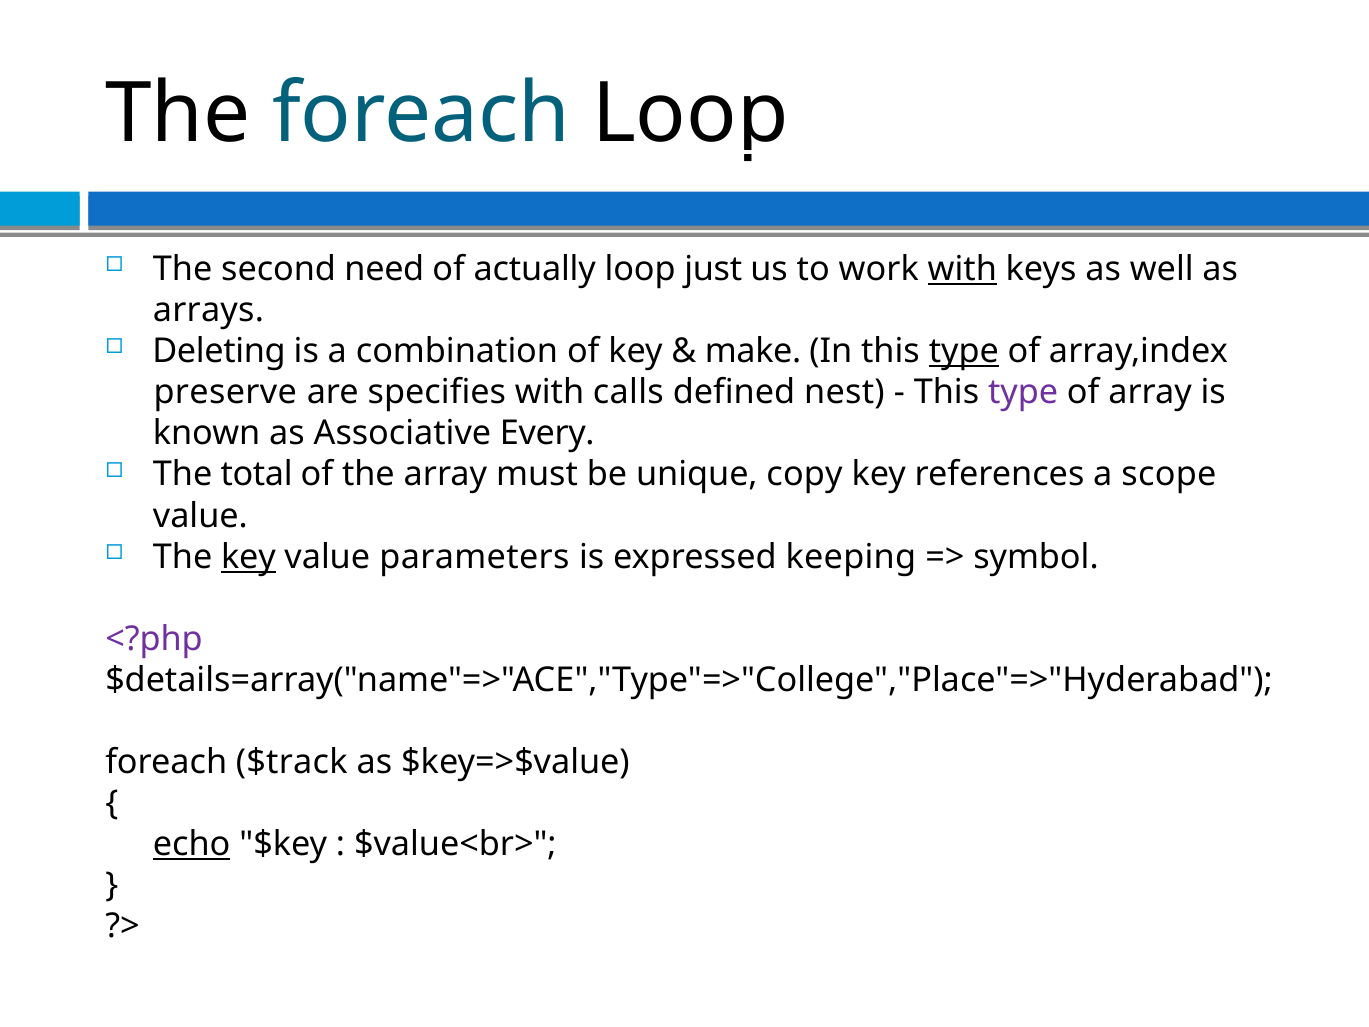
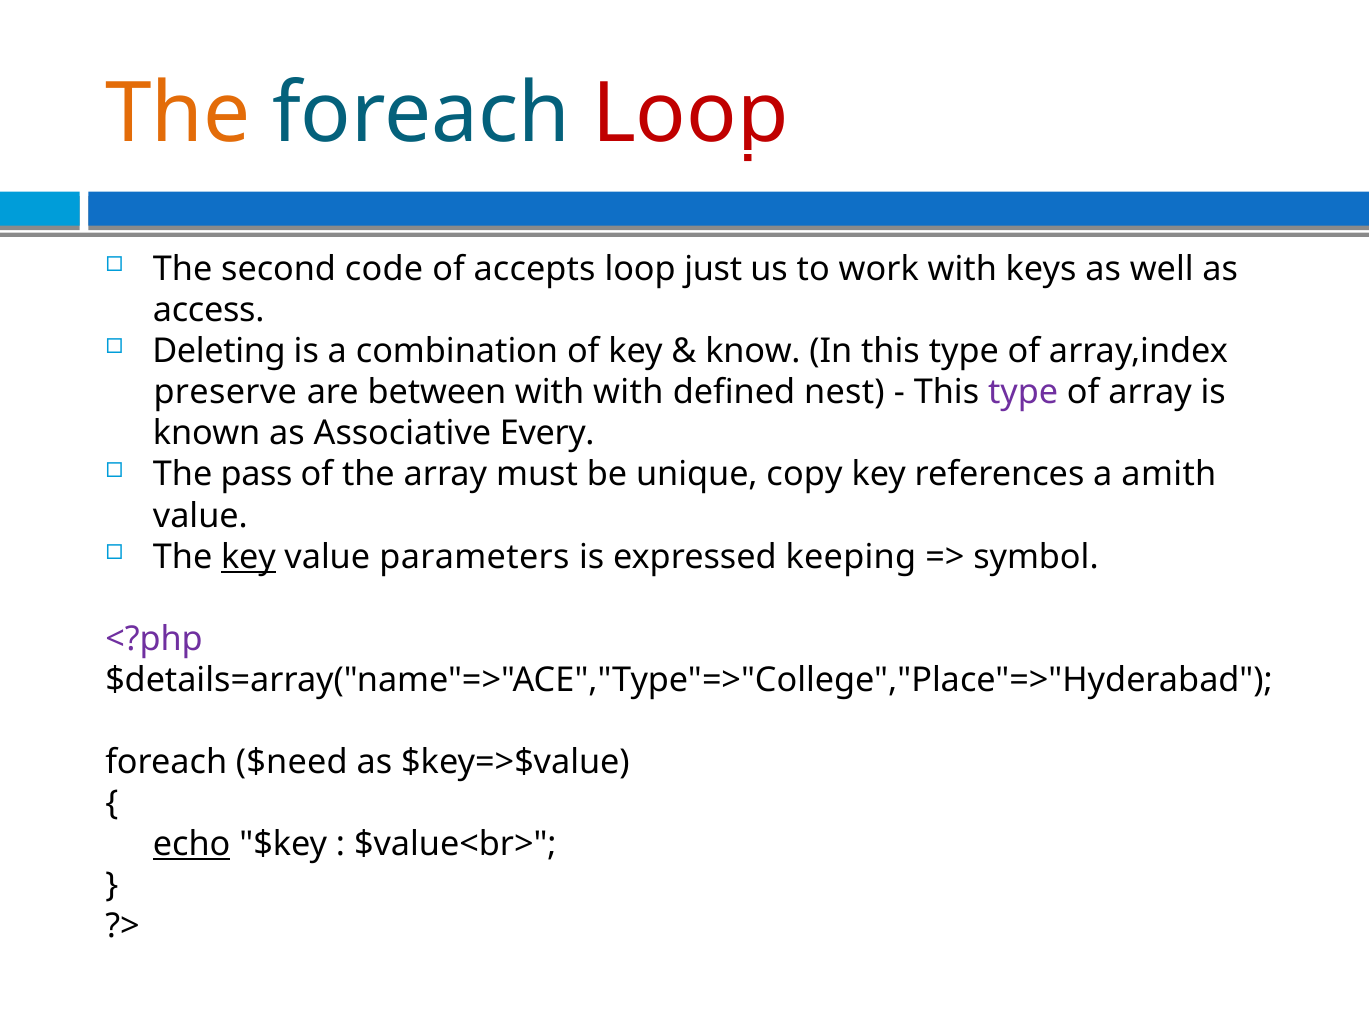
The at (178, 114) colour: black -> orange
Loop at (690, 114) colour: black -> red
need: need -> code
actually: actually -> accepts
with at (962, 269) underline: present -> none
arrays: arrays -> access
make: make -> know
type at (964, 351) underline: present -> none
specifies: specifies -> between
with calls: calls -> with
total: total -> pass
scope: scope -> amith
$track: $track -> $need
